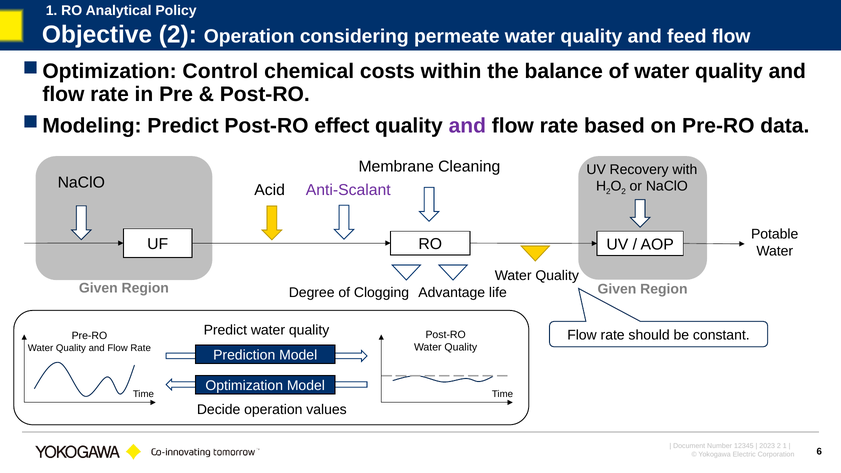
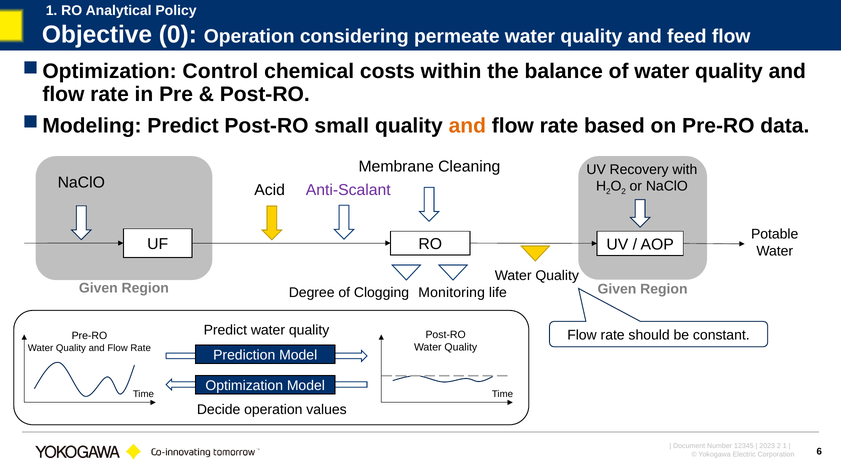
Objective 2: 2 -> 0
effect: effect -> small
and at (467, 126) colour: purple -> orange
Advantage: Advantage -> Monitoring
